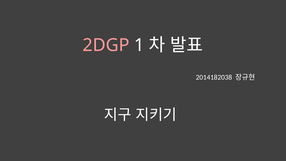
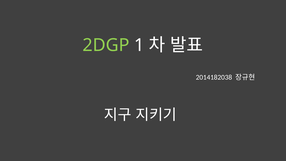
2DGP colour: pink -> light green
